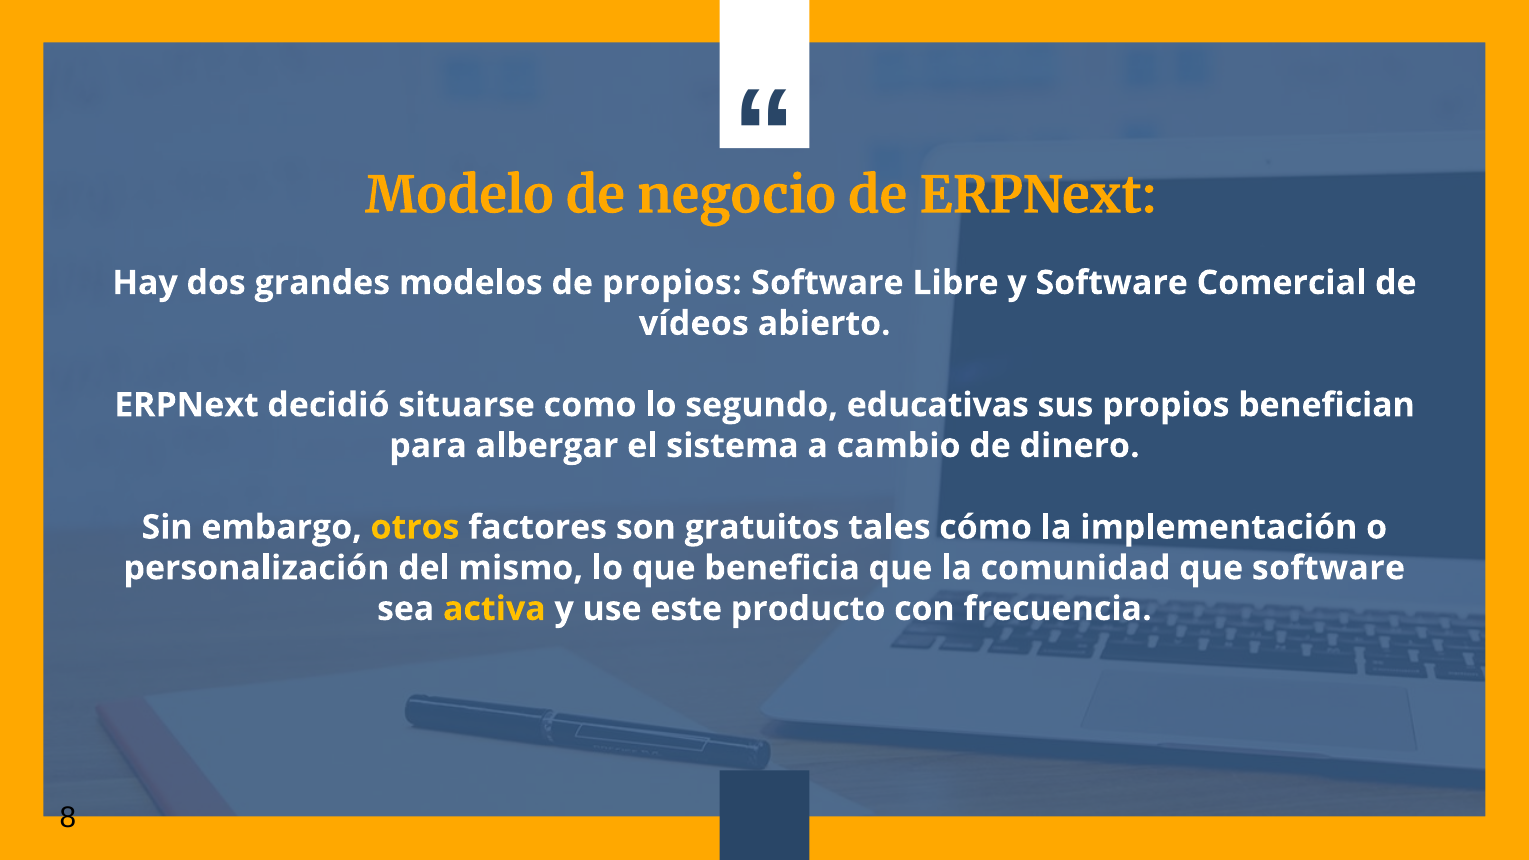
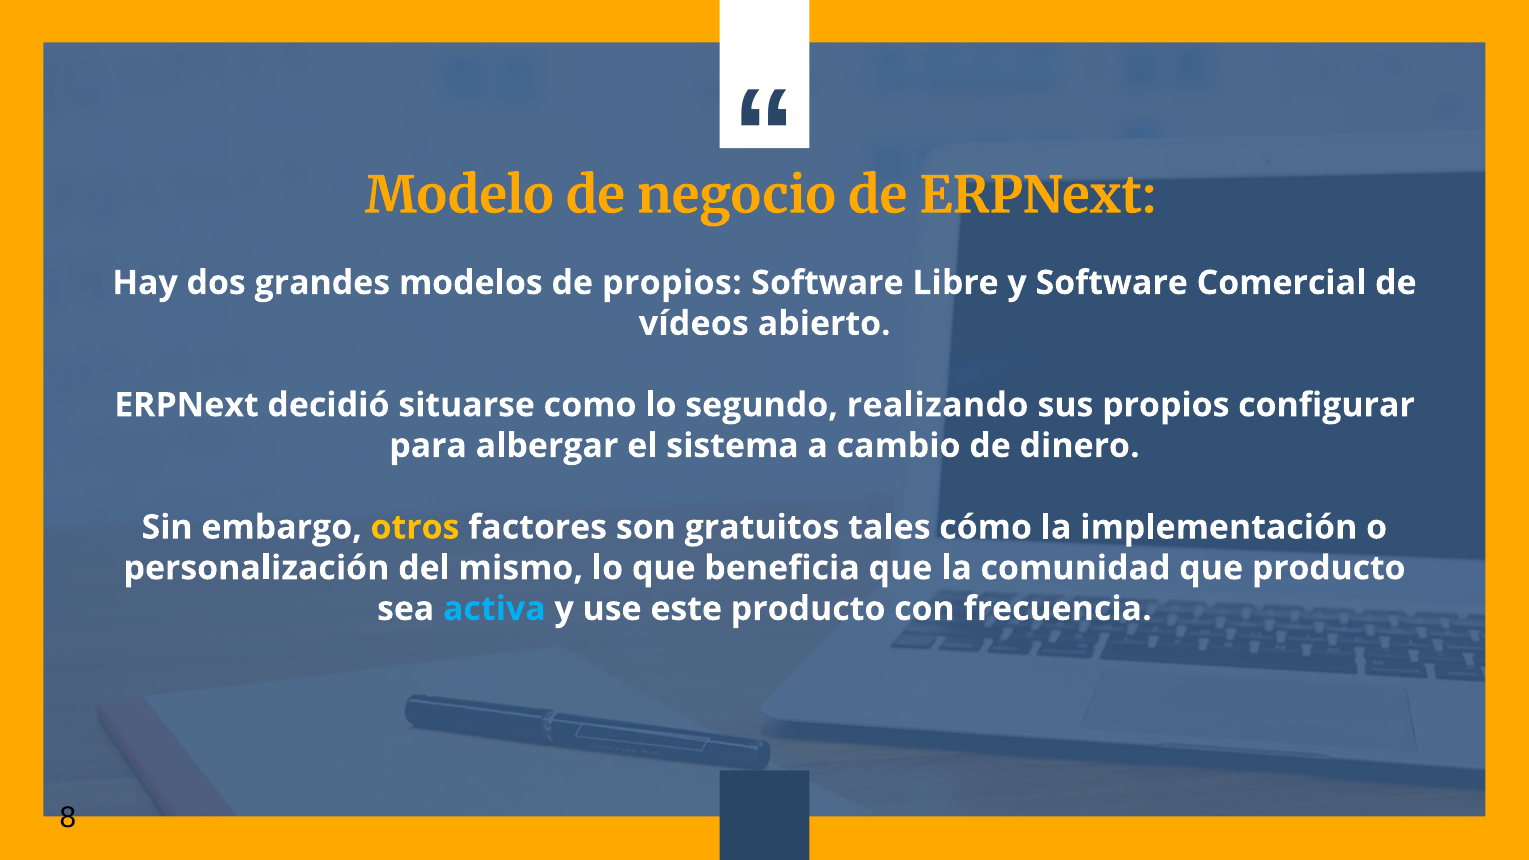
educativas: educativas -> realizando
benefician: benefician -> configurar
que software: software -> producto
activa colour: yellow -> light blue
